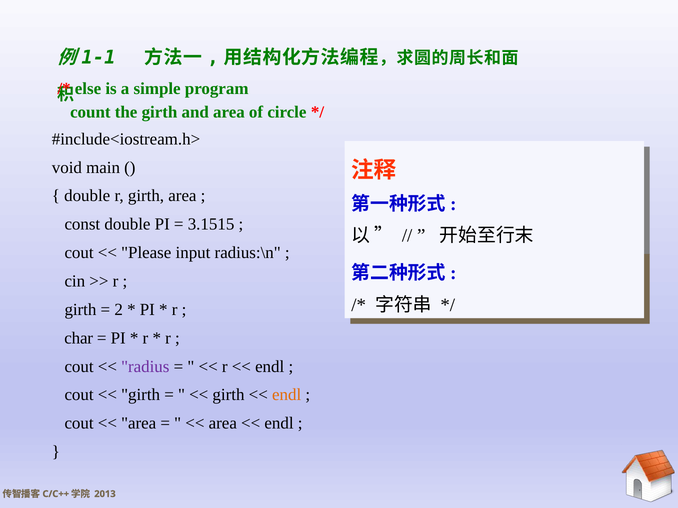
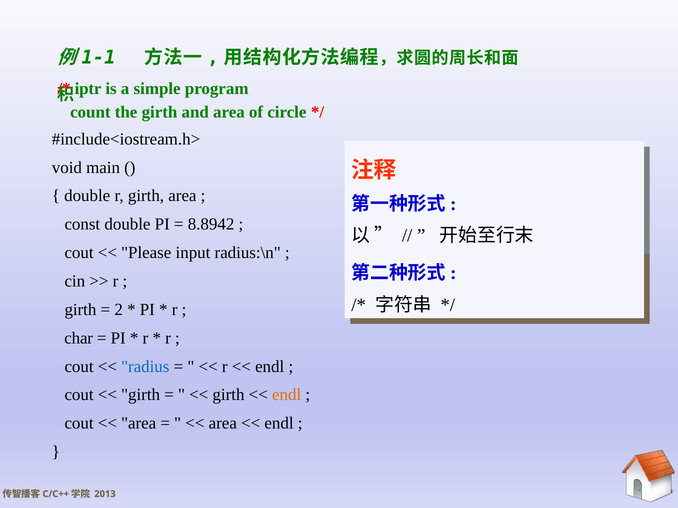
else: else -> iptr
3.1515: 3.1515 -> 8.8942
radius colour: purple -> blue
